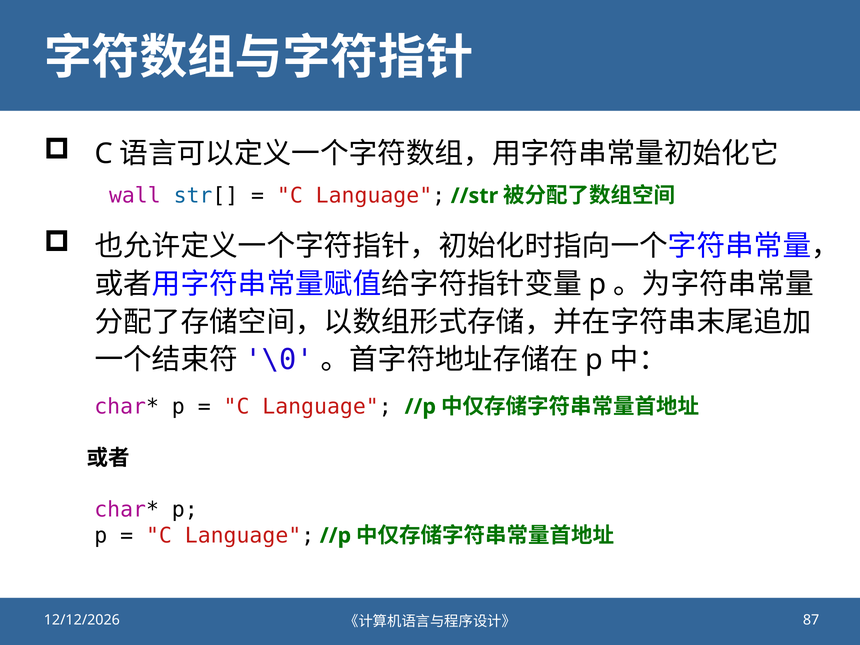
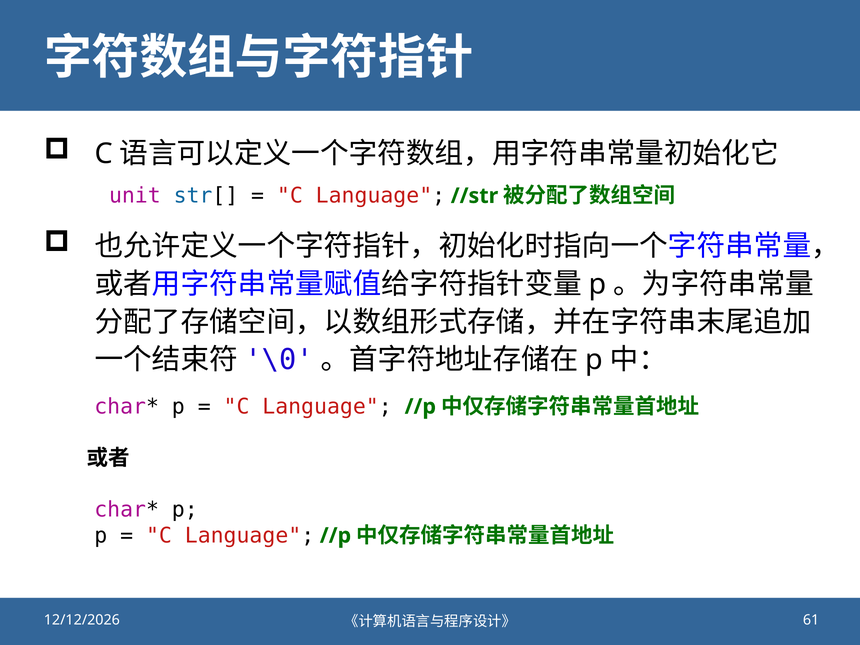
wall: wall -> unit
87: 87 -> 61
